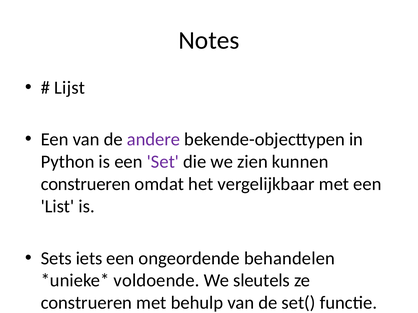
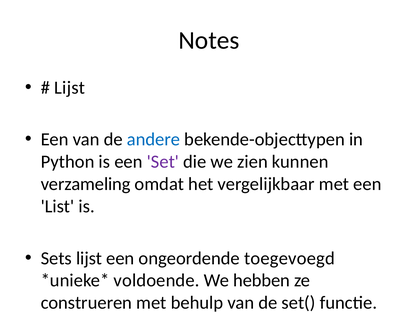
andere colour: purple -> blue
construeren at (86, 184): construeren -> verzameling
Sets iets: iets -> lijst
behandelen: behandelen -> toegevoegd
sleutels: sleutels -> hebben
